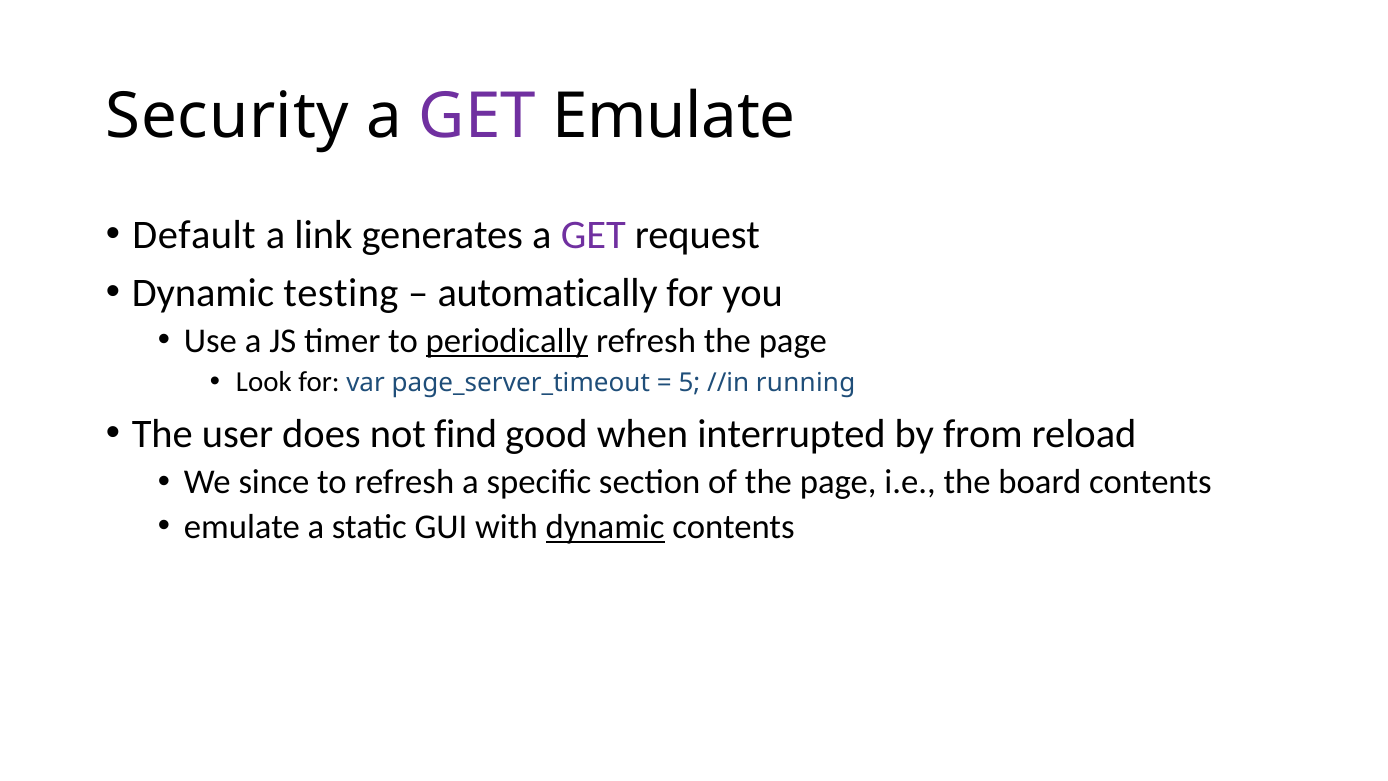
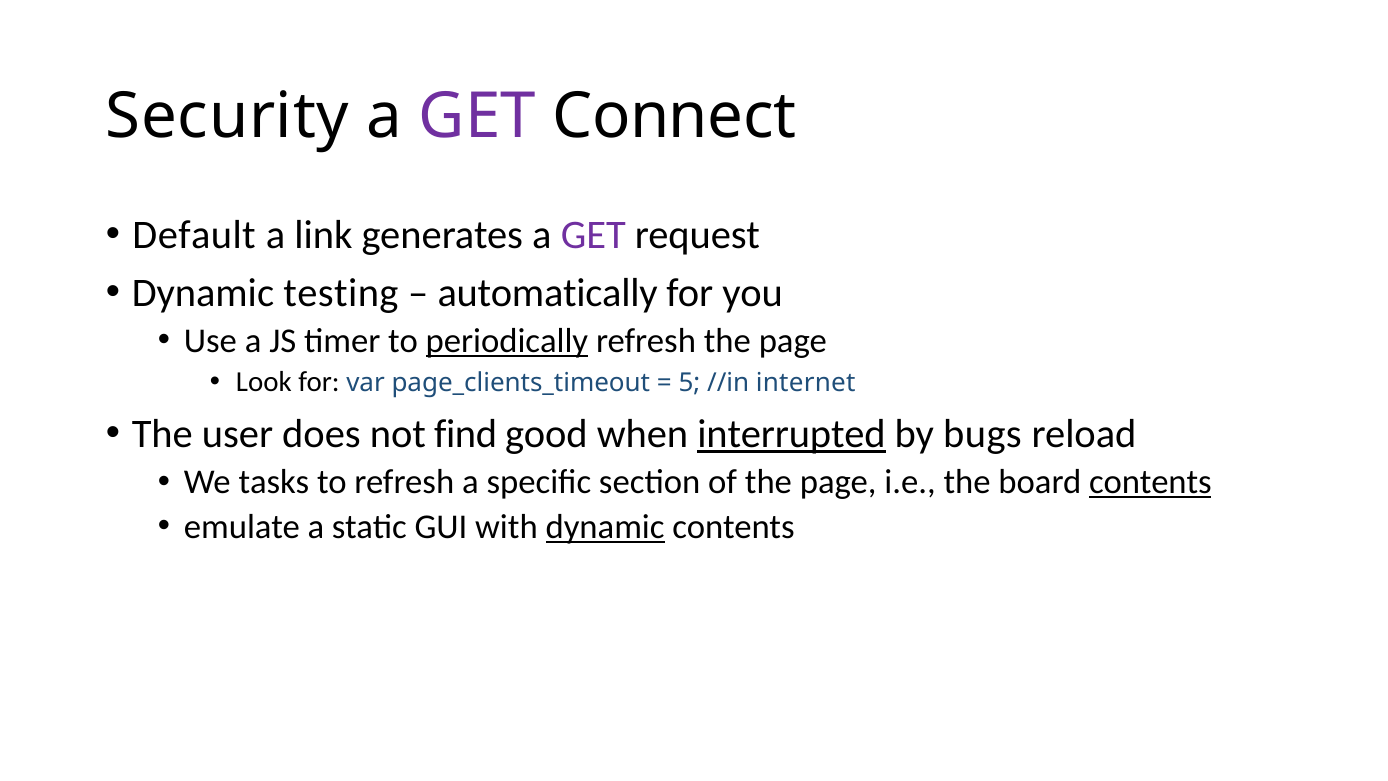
GET Emulate: Emulate -> Connect
page_server_timeout: page_server_timeout -> page_clients_timeout
running: running -> internet
interrupted underline: none -> present
from: from -> bugs
since: since -> tasks
contents at (1150, 482) underline: none -> present
